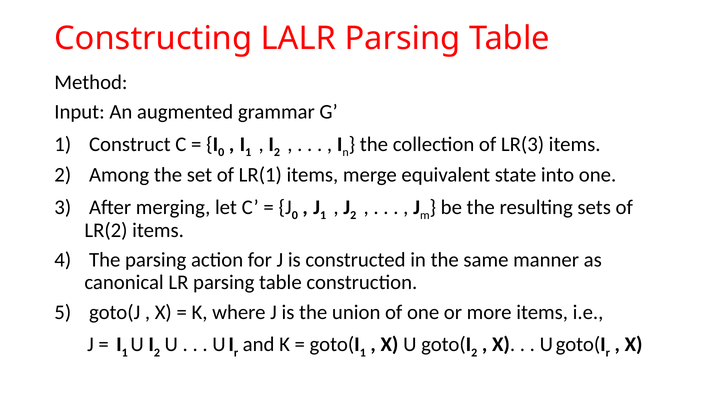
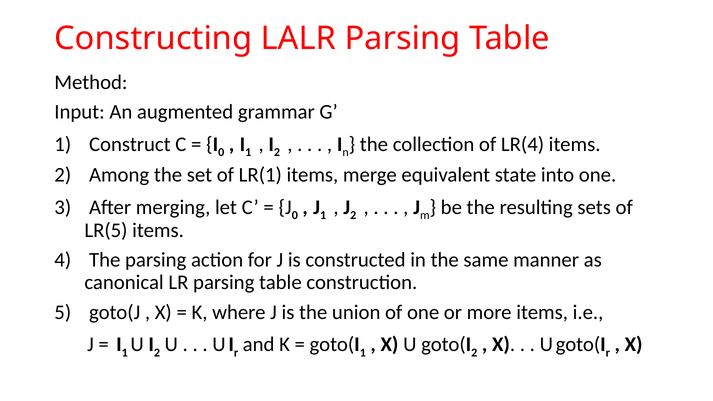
LR(3: LR(3 -> LR(4
LR(2: LR(2 -> LR(5
